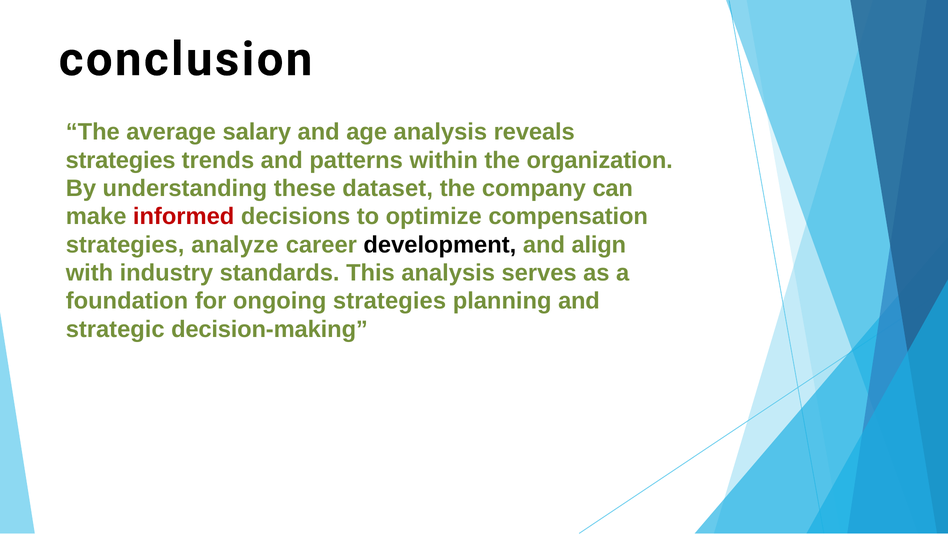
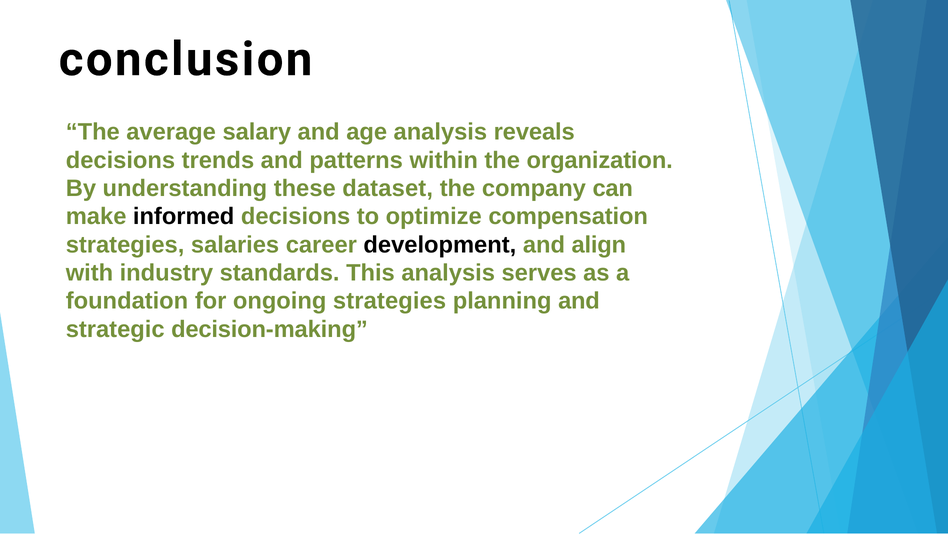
strategies at (121, 160): strategies -> decisions
informed colour: red -> black
analyze: analyze -> salaries
